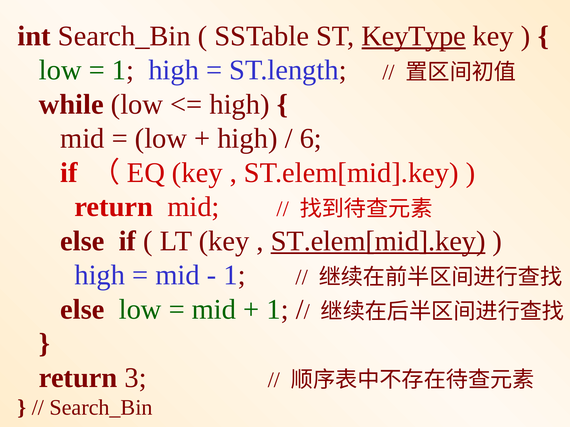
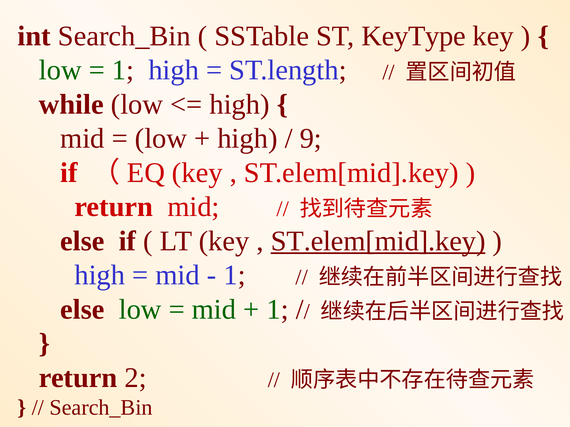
KeyType underline: present -> none
6: 6 -> 9
3: 3 -> 2
